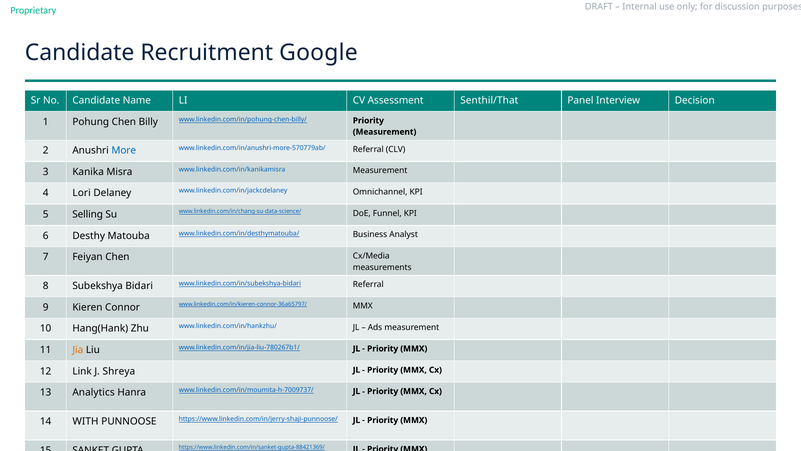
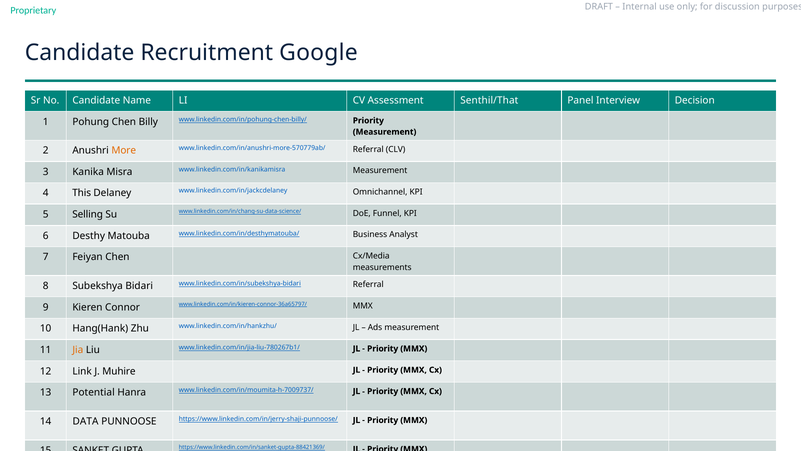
More colour: blue -> orange
Lori: Lori -> This
Shreya: Shreya -> Muhire
Analytics: Analytics -> Potential
WITH: WITH -> DATA
